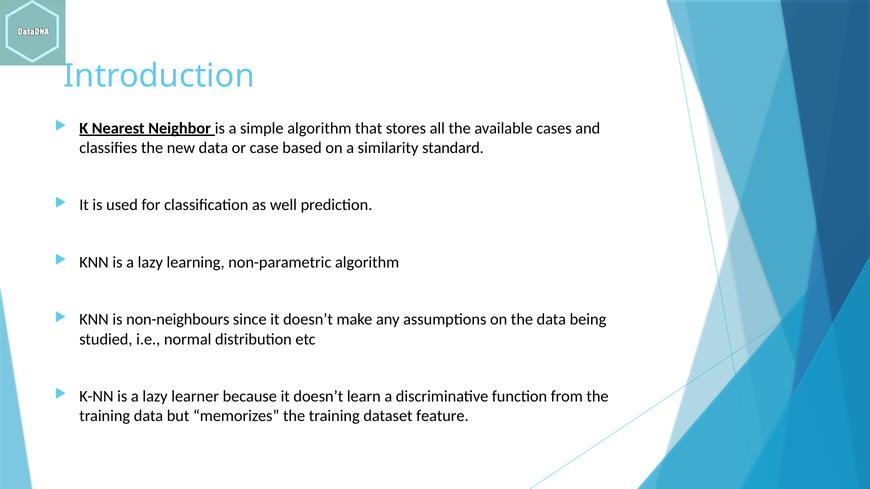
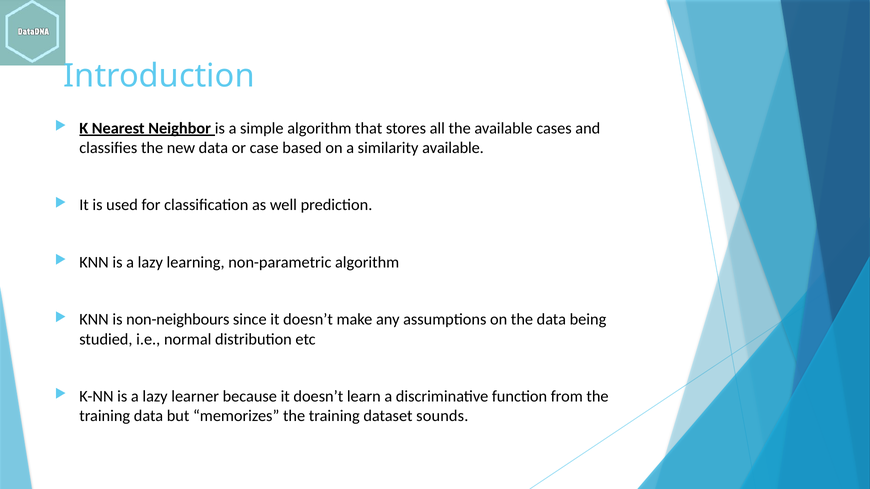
similarity standard: standard -> available
feature: feature -> sounds
